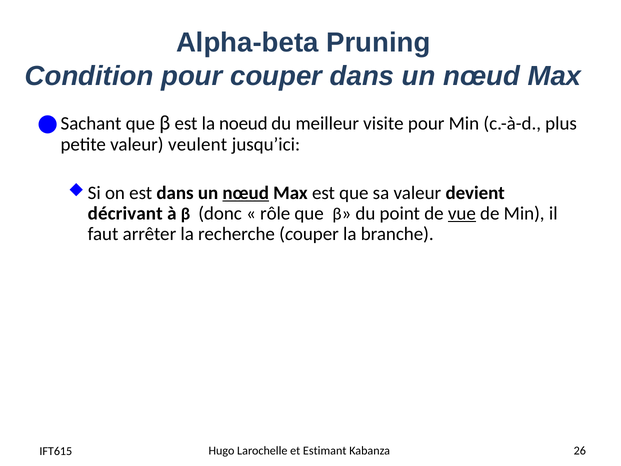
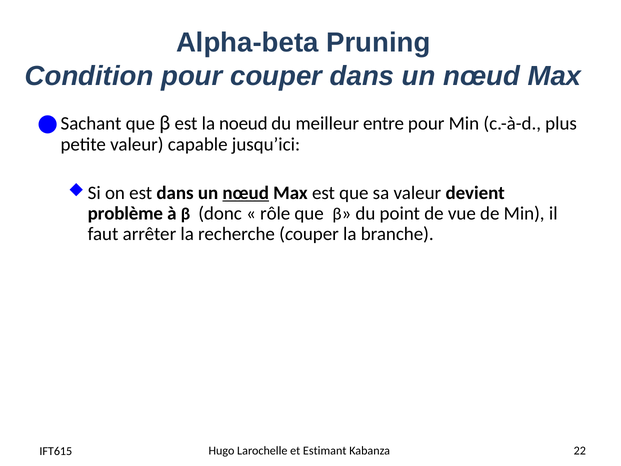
visite: visite -> entre
veulent: veulent -> capable
décrivant: décrivant -> problème
vue underline: present -> none
26: 26 -> 22
